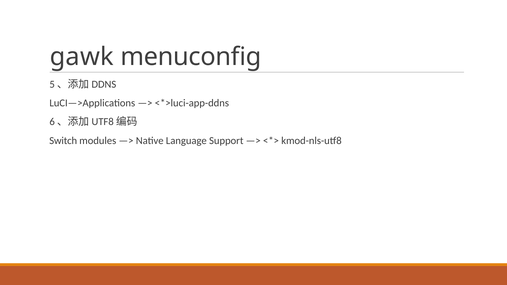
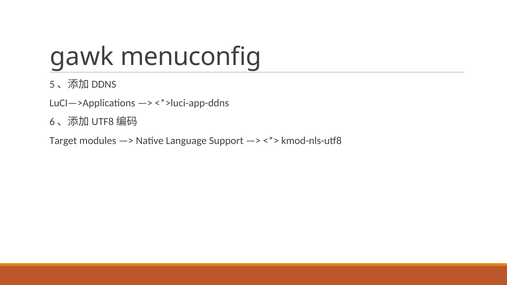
Switch: Switch -> Target
